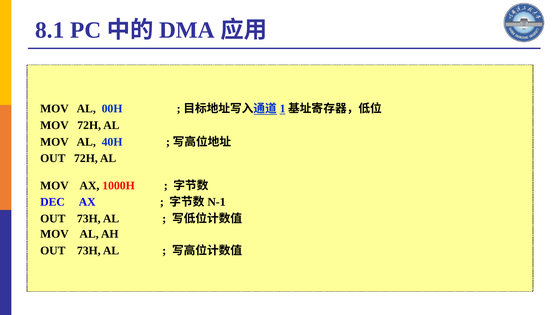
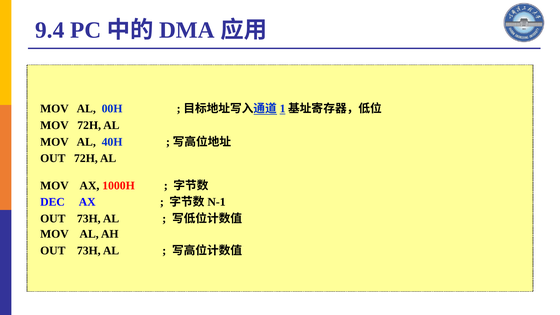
8.1: 8.1 -> 9.4
